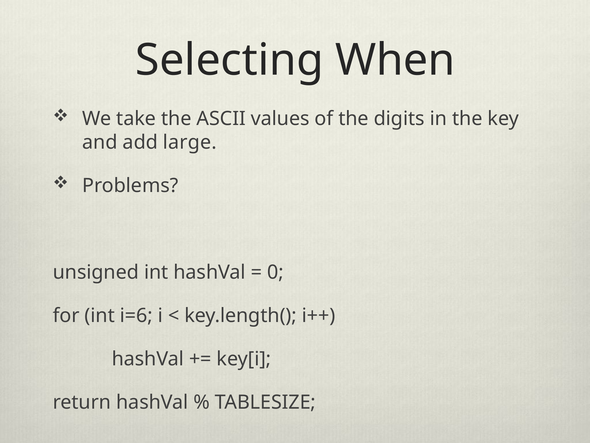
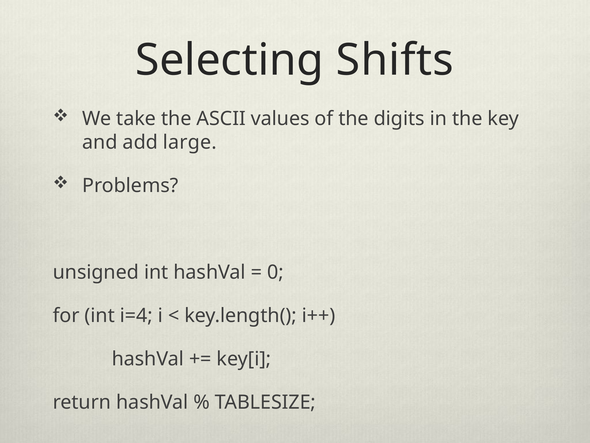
When: When -> Shifts
i=6: i=6 -> i=4
